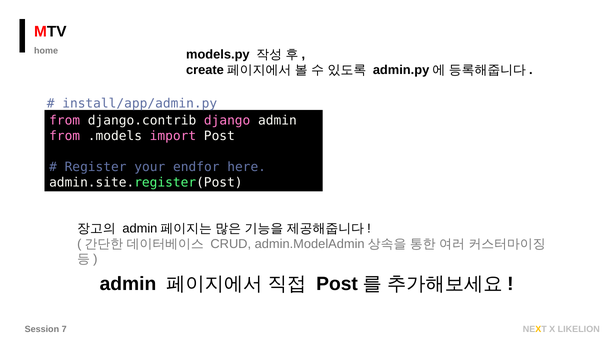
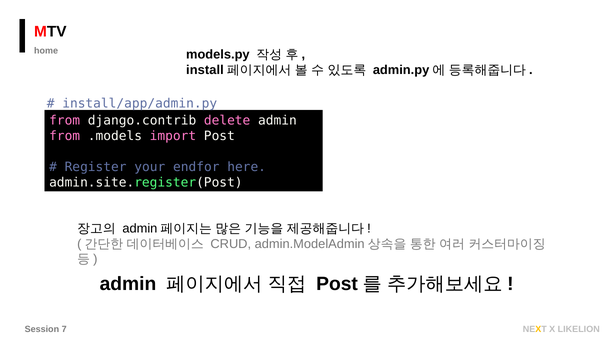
create: create -> install
django: django -> delete
